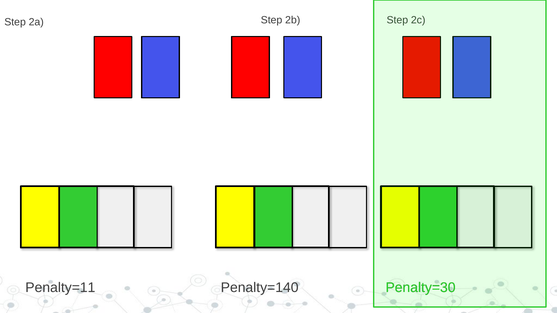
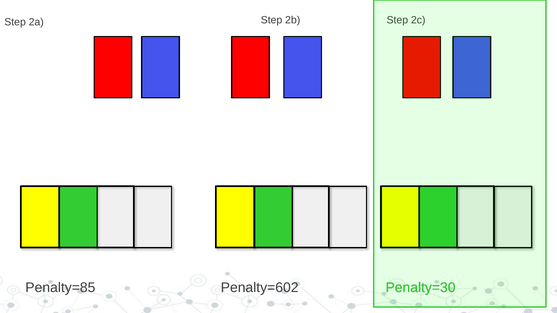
Penalty=11: Penalty=11 -> Penalty=85
Penalty=140: Penalty=140 -> Penalty=602
